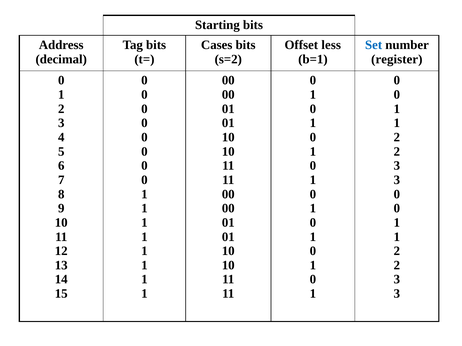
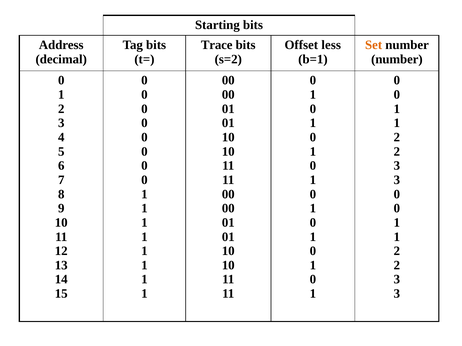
Cases: Cases -> Trace
Set colour: blue -> orange
register at (397, 59): register -> number
